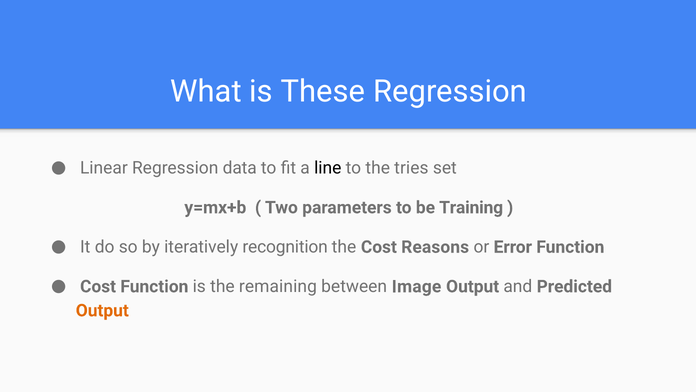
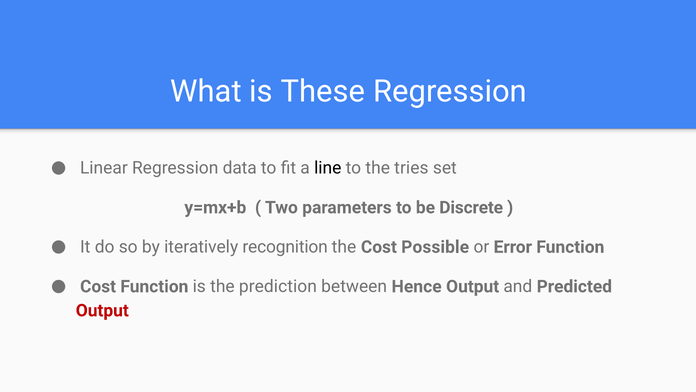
Training: Training -> Discrete
Reasons: Reasons -> Possible
remaining: remaining -> prediction
Image: Image -> Hence
Output at (102, 310) colour: orange -> red
